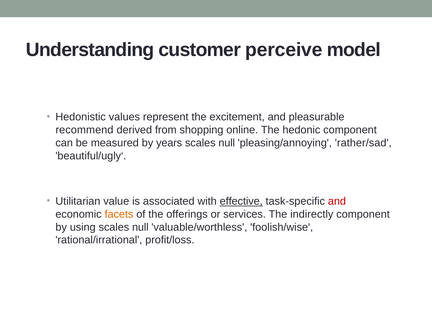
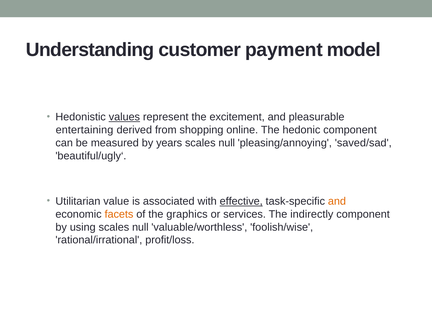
perceive: perceive -> payment
values underline: none -> present
recommend: recommend -> entertaining
rather/sad: rather/sad -> saved/sad
and at (337, 201) colour: red -> orange
offerings: offerings -> graphics
